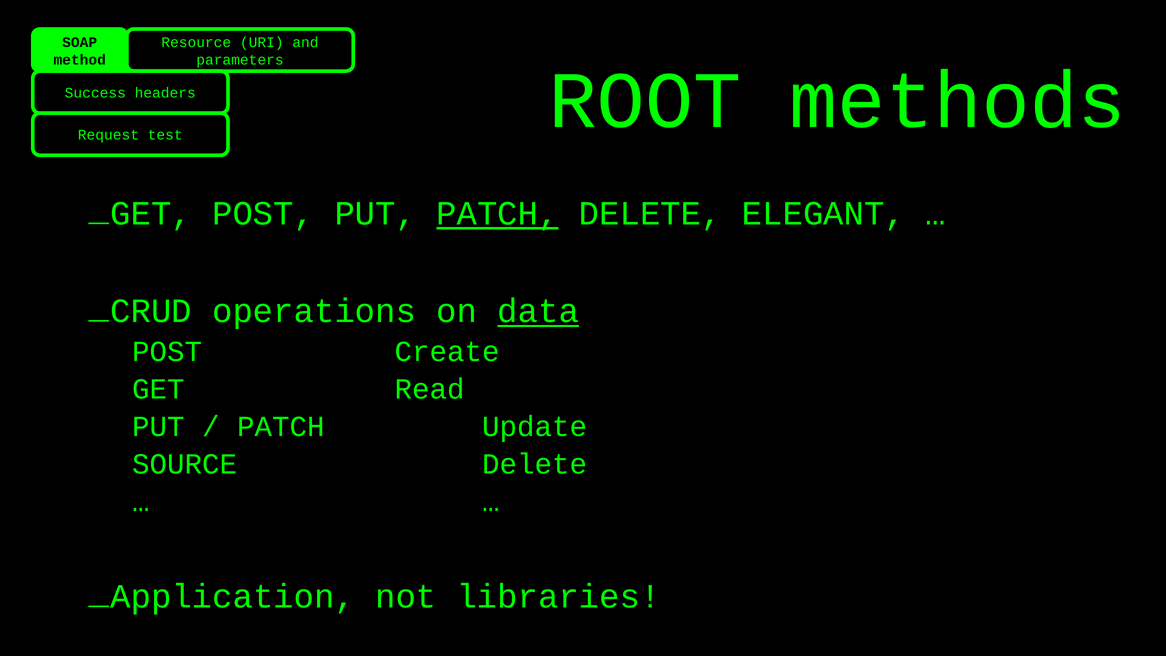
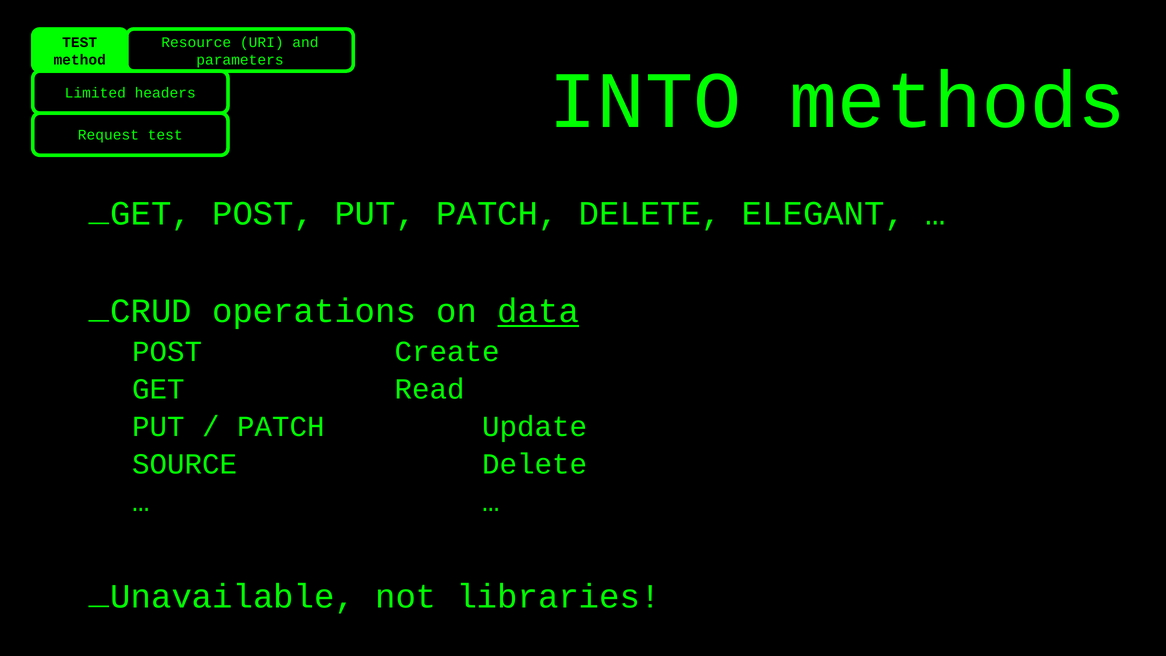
SOAP at (80, 42): SOAP -> TEST
ROOT: ROOT -> INTO
Success: Success -> Limited
PATCH at (497, 214) underline: present -> none
Application: Application -> Unavailable
